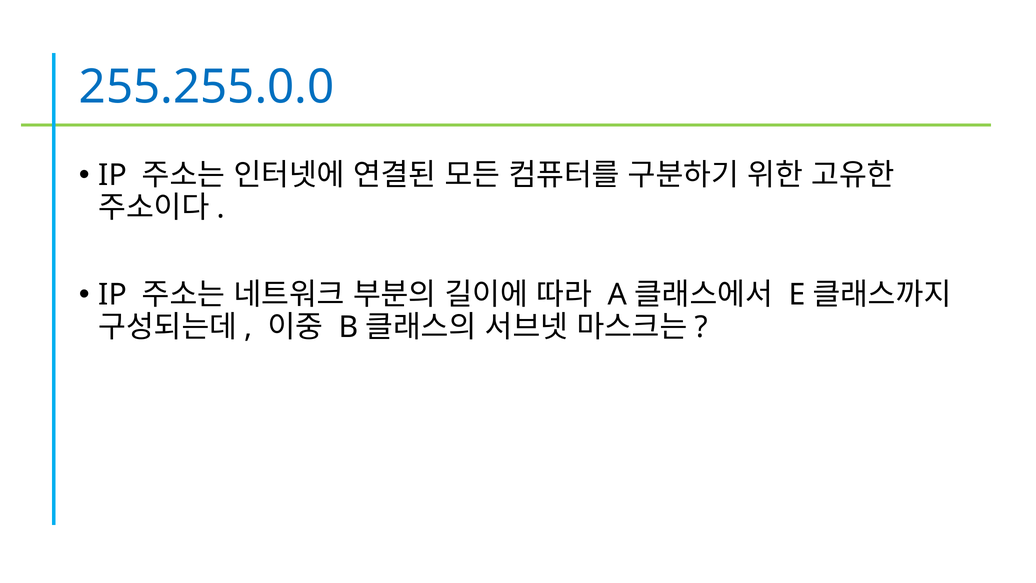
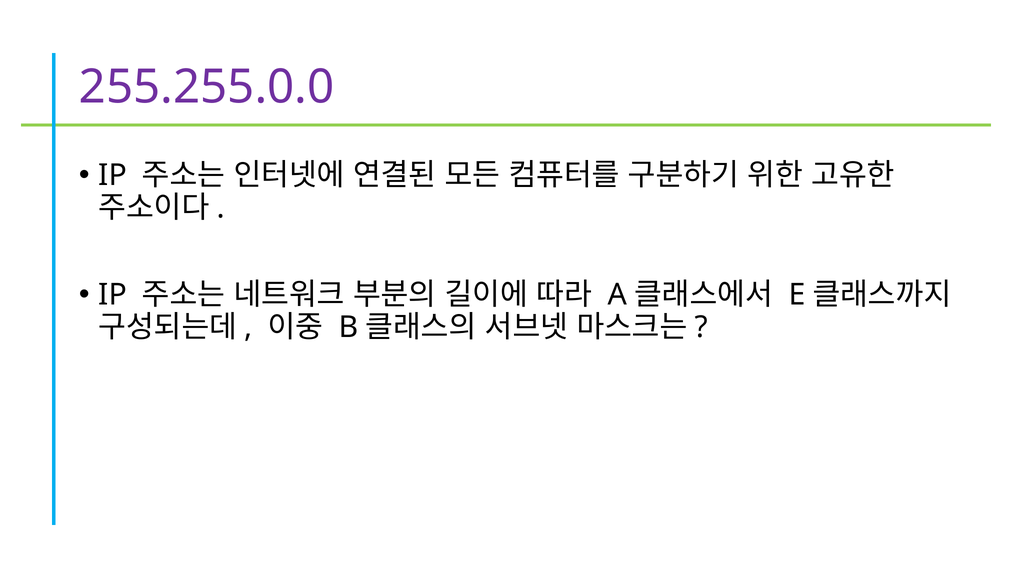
255.255.0.0 colour: blue -> purple
